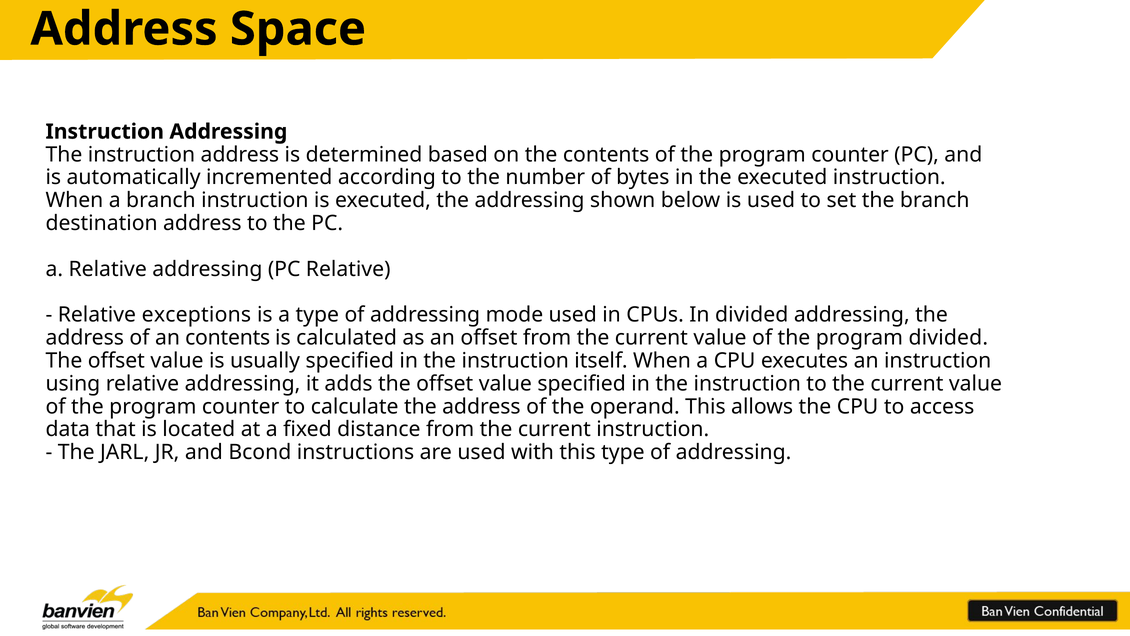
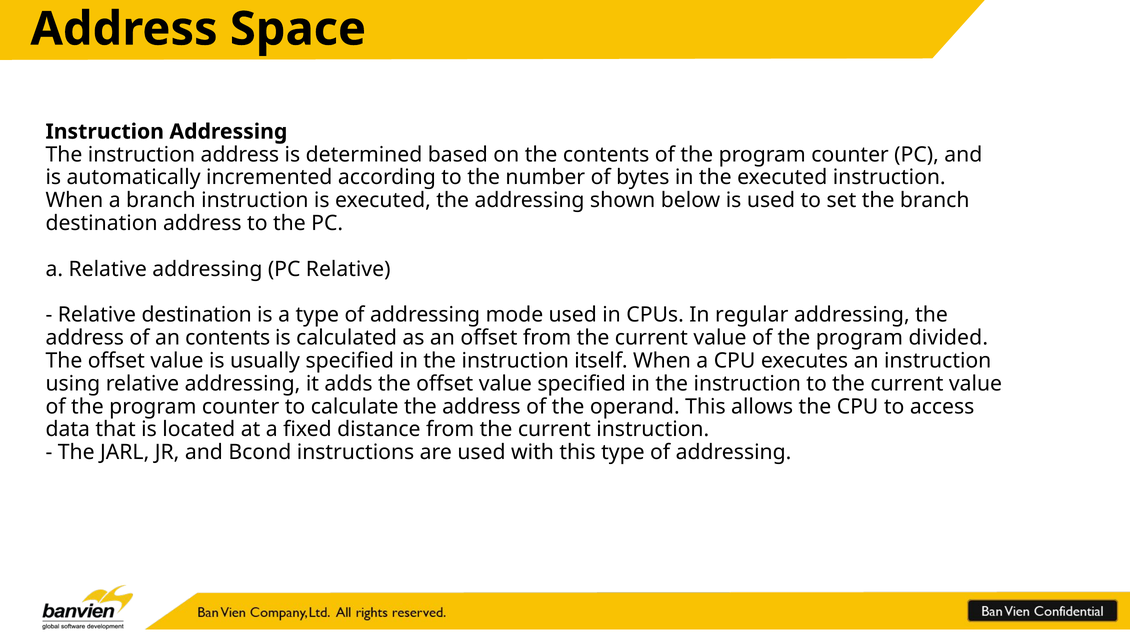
Relative exceptions: exceptions -> destination
In divided: divided -> regular
